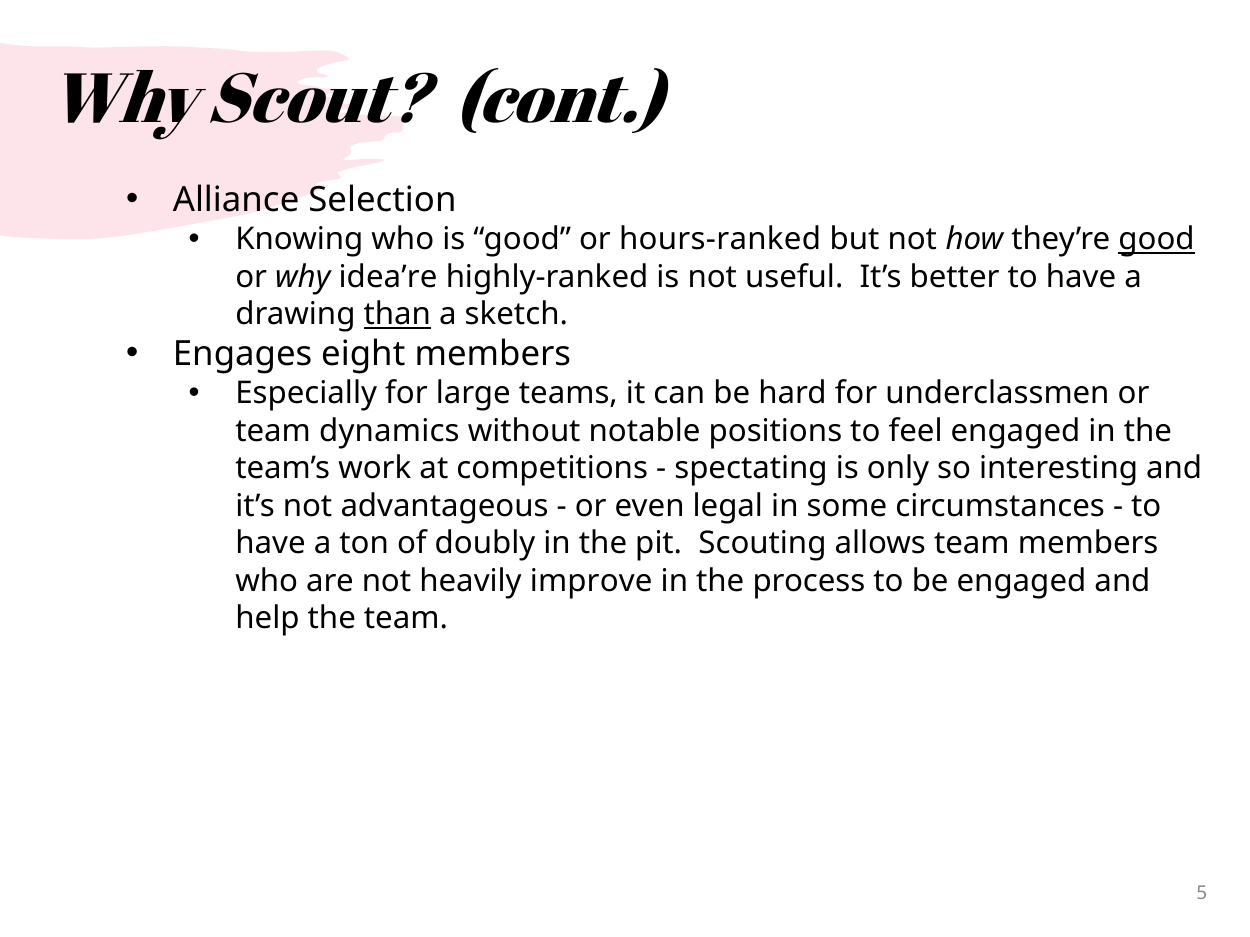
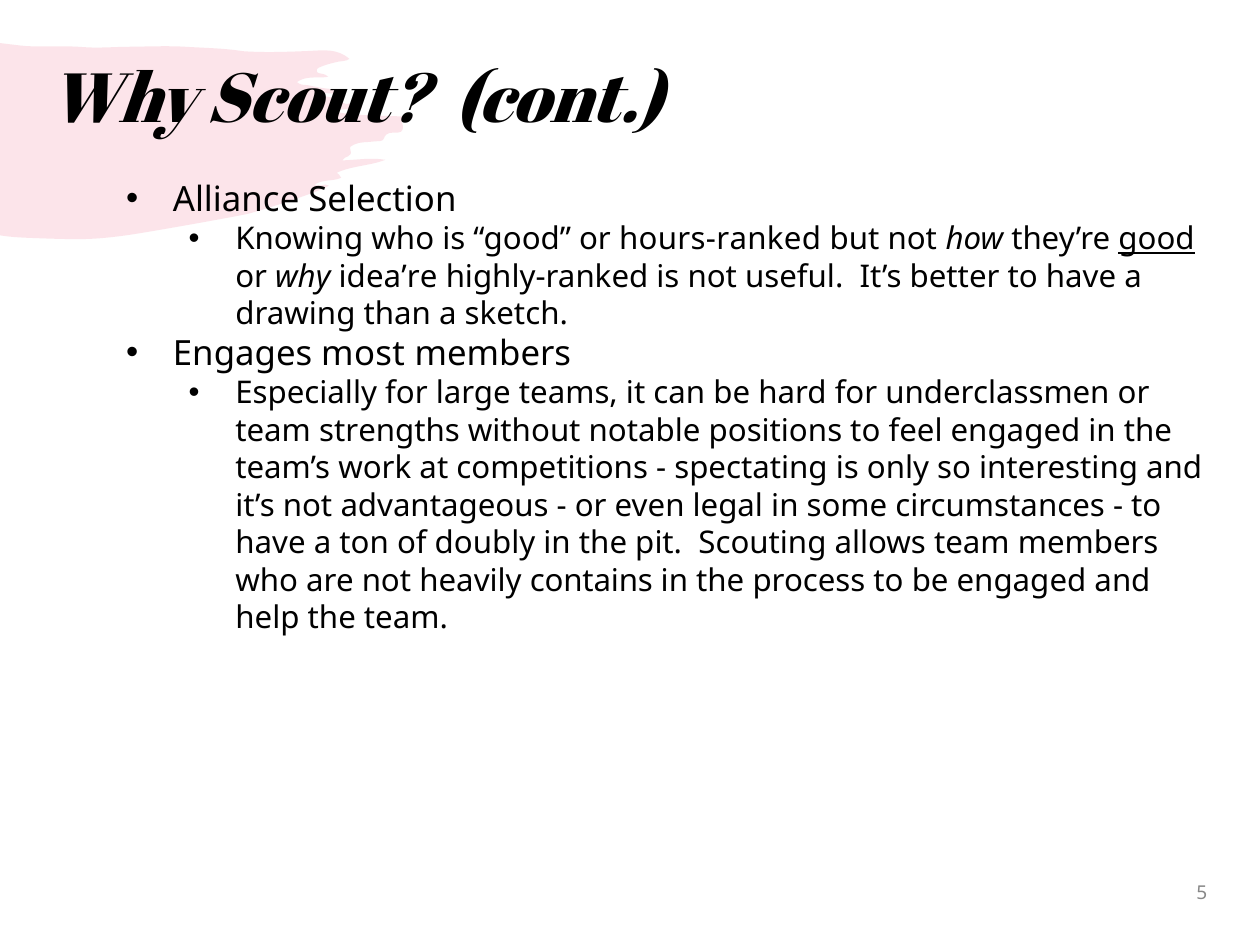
than underline: present -> none
eight: eight -> most
dynamics: dynamics -> strengths
improve: improve -> contains
